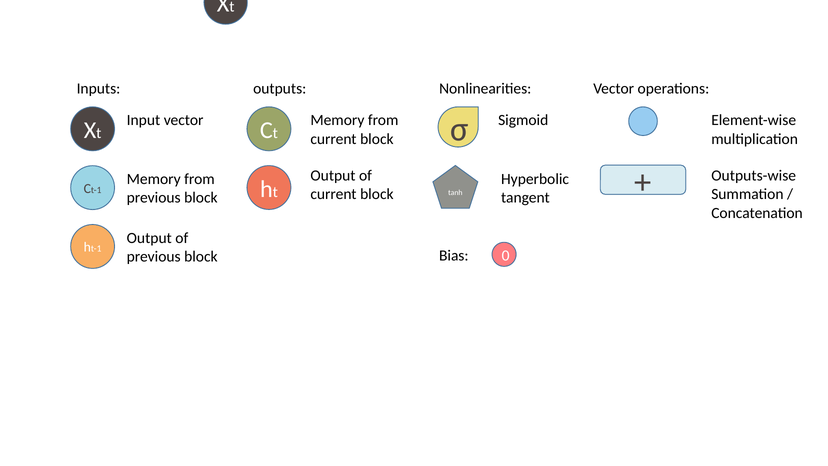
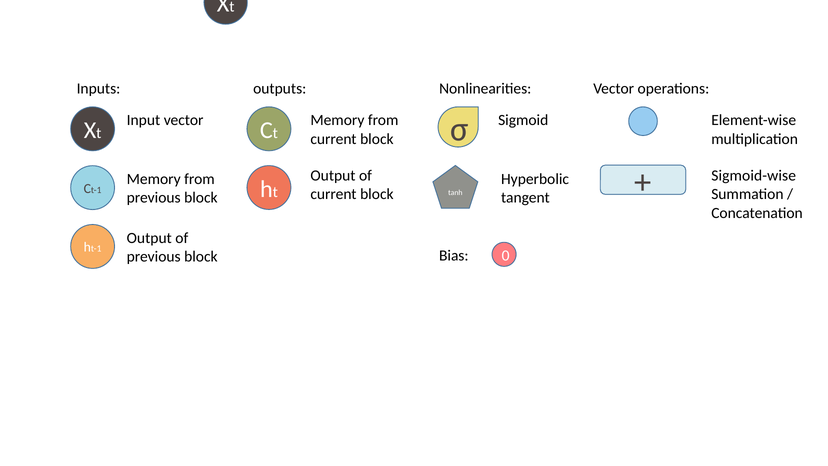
Outputs-wise: Outputs-wise -> Sigmoid-wise
